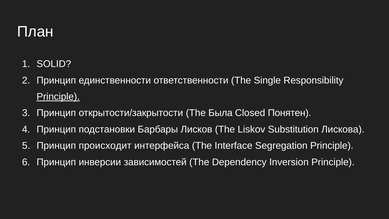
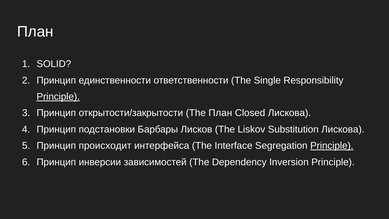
The Была: Была -> План
Closed Понятен: Понятен -> Лискова
Principle at (332, 146) underline: none -> present
